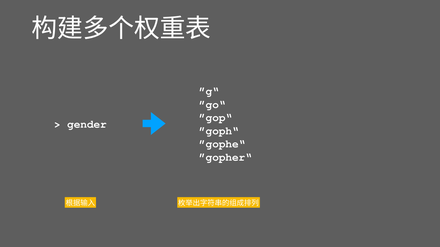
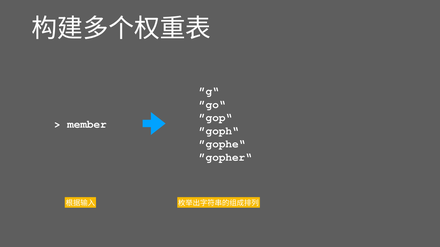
gender: gender -> member
